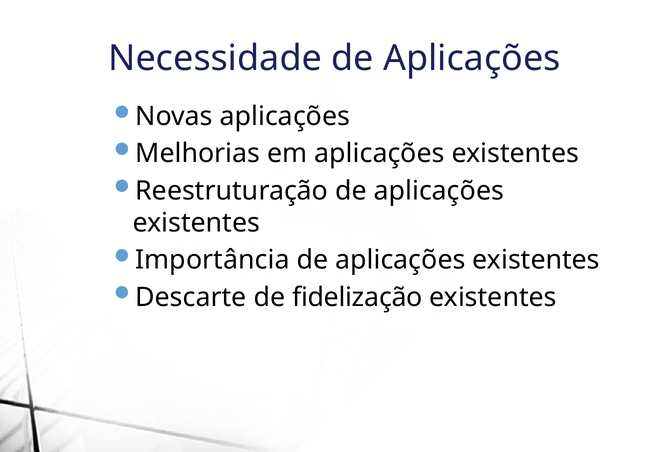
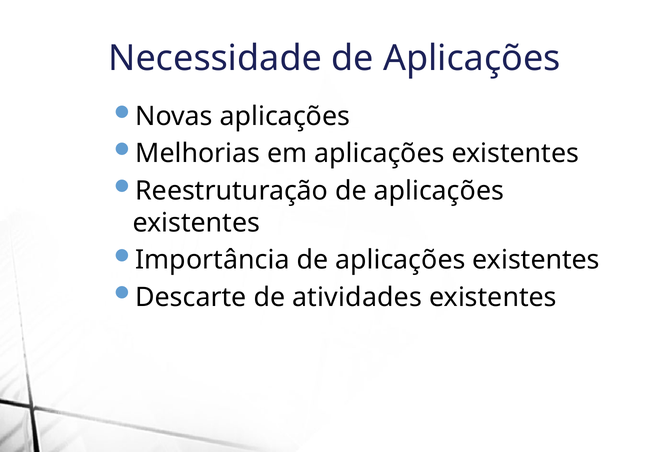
fidelização: fidelização -> atividades
